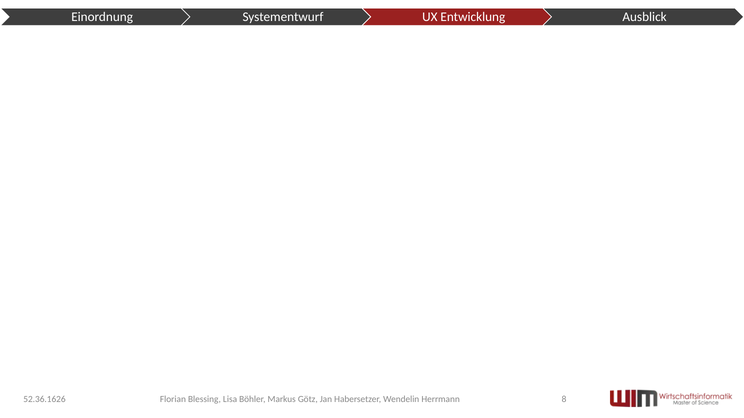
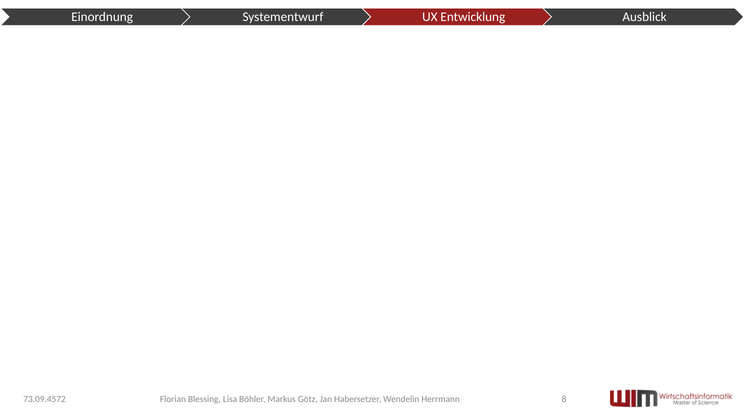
52.36.1626: 52.36.1626 -> 73.09.4572
